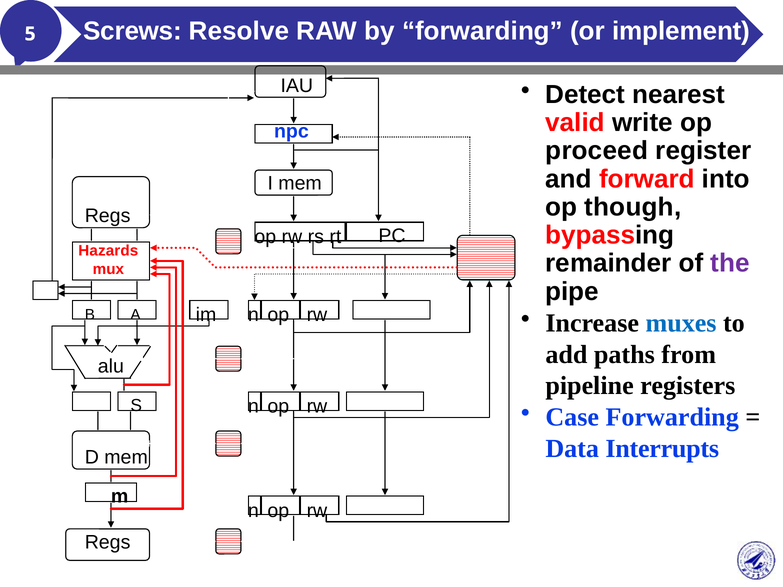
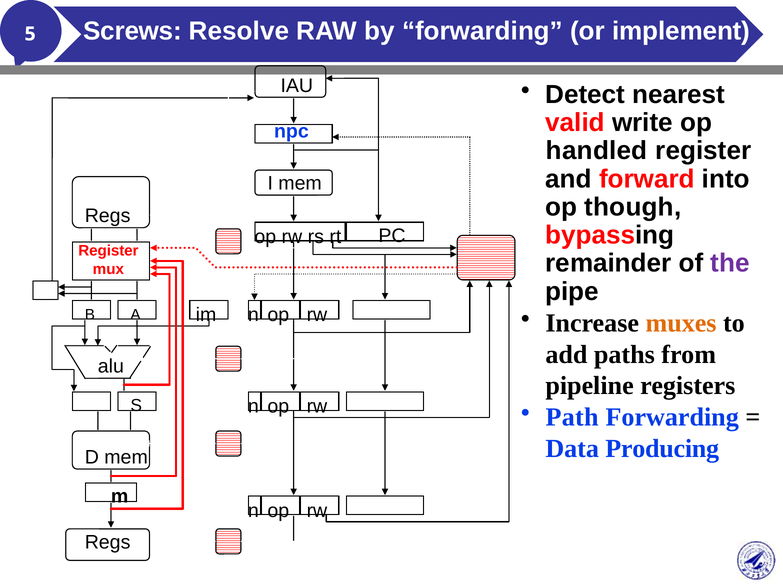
proceed: proceed -> handled
Hazards at (108, 251): Hazards -> Register
muxes colour: blue -> orange
Case: Case -> Path
Interrupts: Interrupts -> Producing
